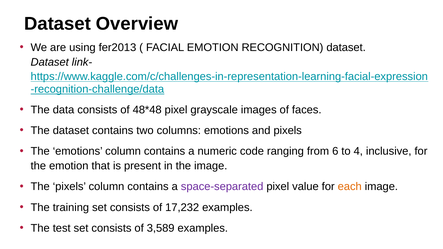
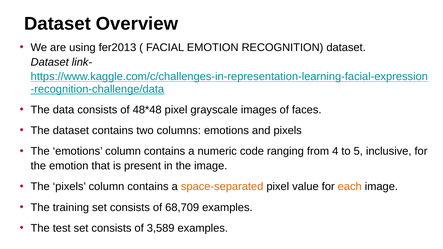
6: 6 -> 4
4: 4 -> 5
space-separated colour: purple -> orange
17,232: 17,232 -> 68,709
